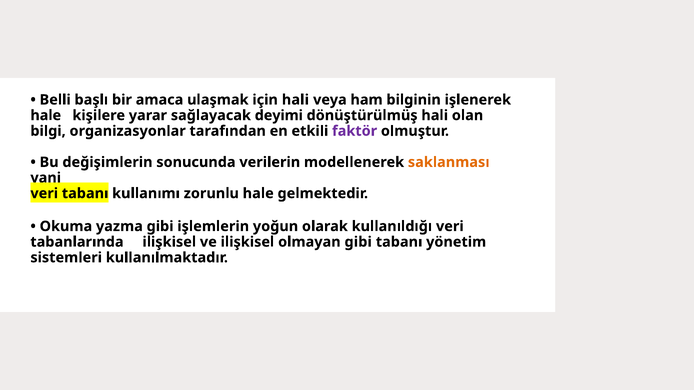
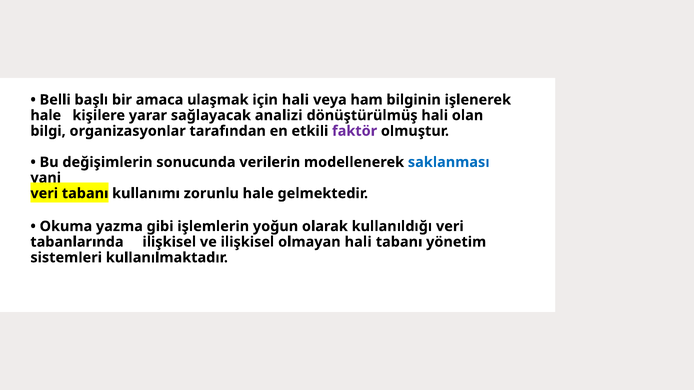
deyimi: deyimi -> analizi
saklanması colour: orange -> blue
olmayan gibi: gibi -> hali
